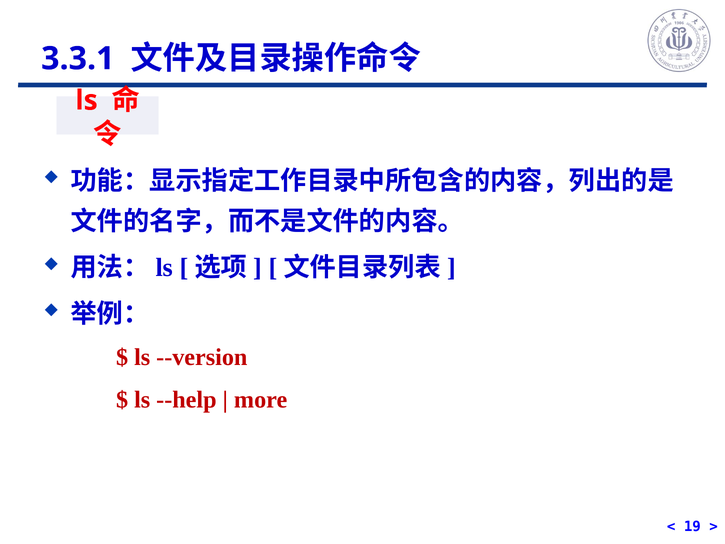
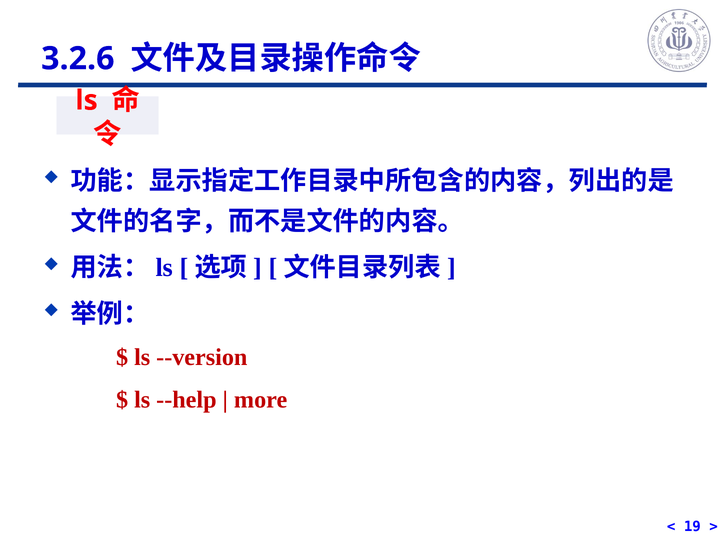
3.3.1: 3.3.1 -> 3.2.6
